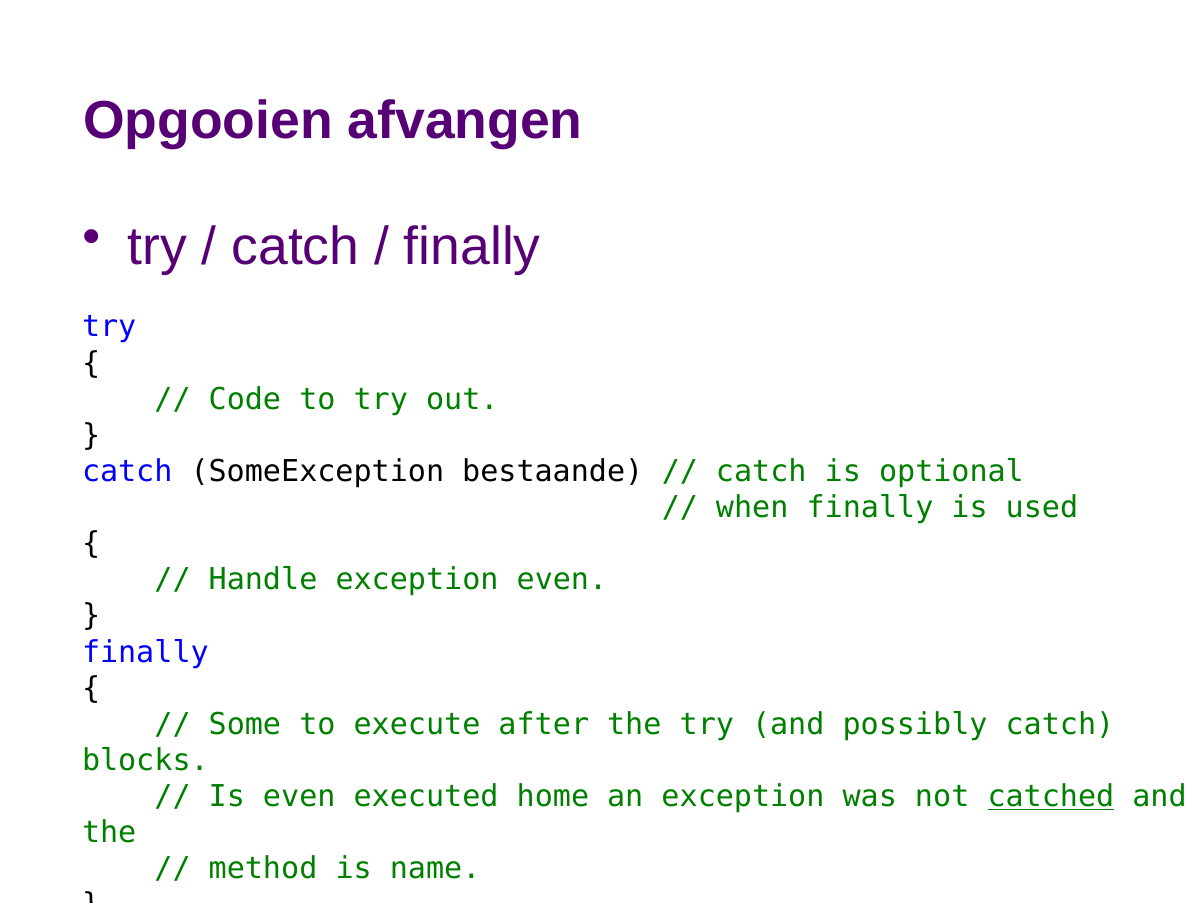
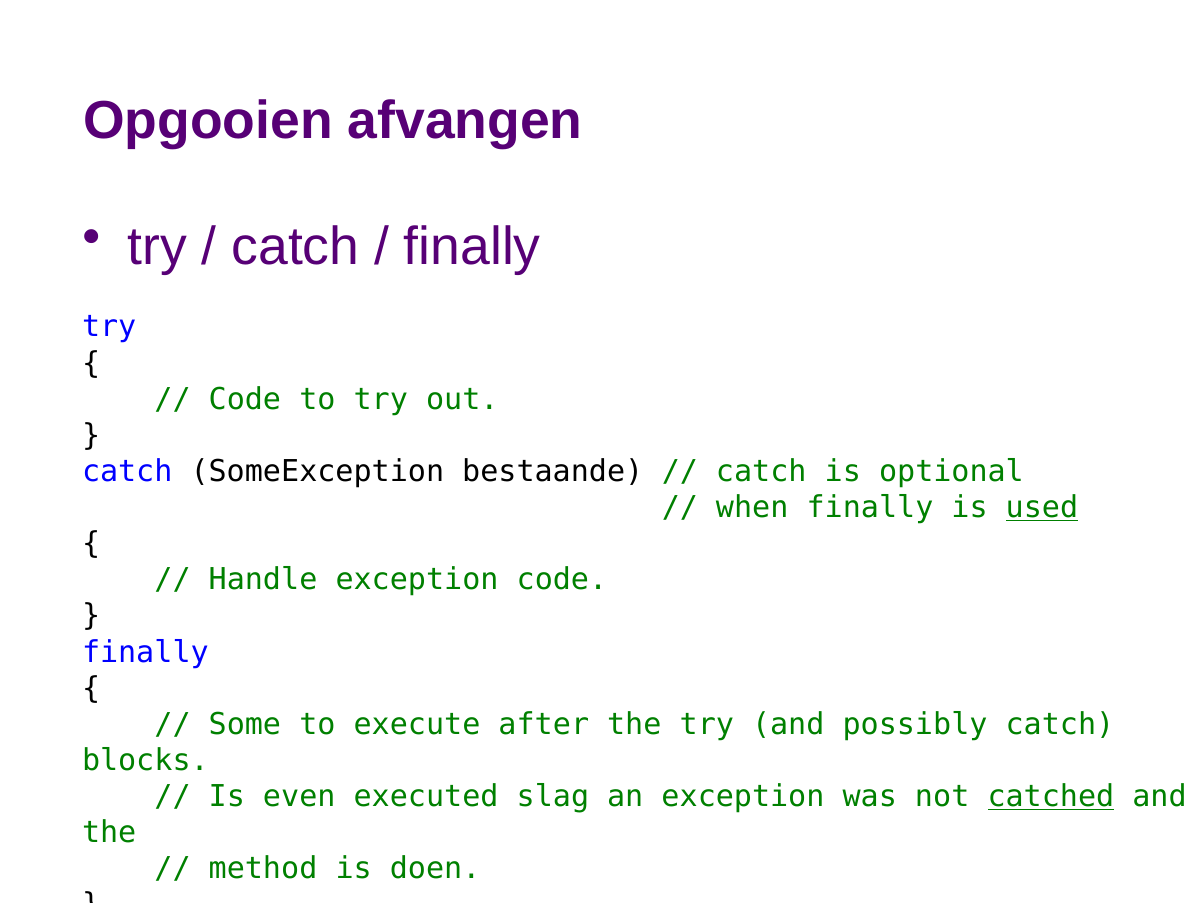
used underline: none -> present
exception even: even -> code
home: home -> slag
name: name -> doen
